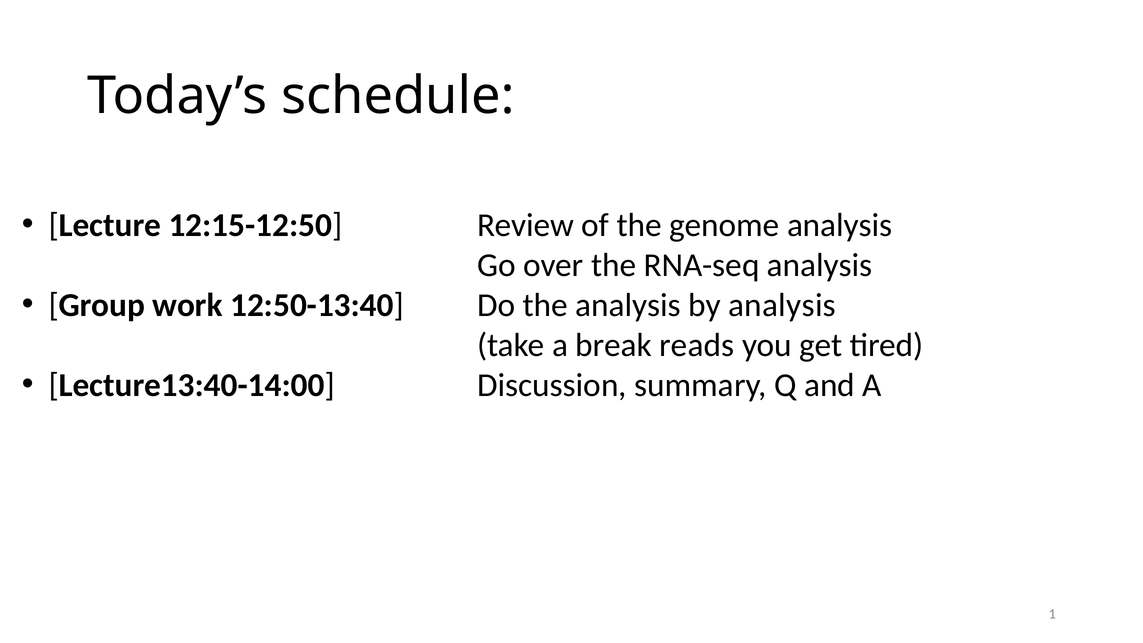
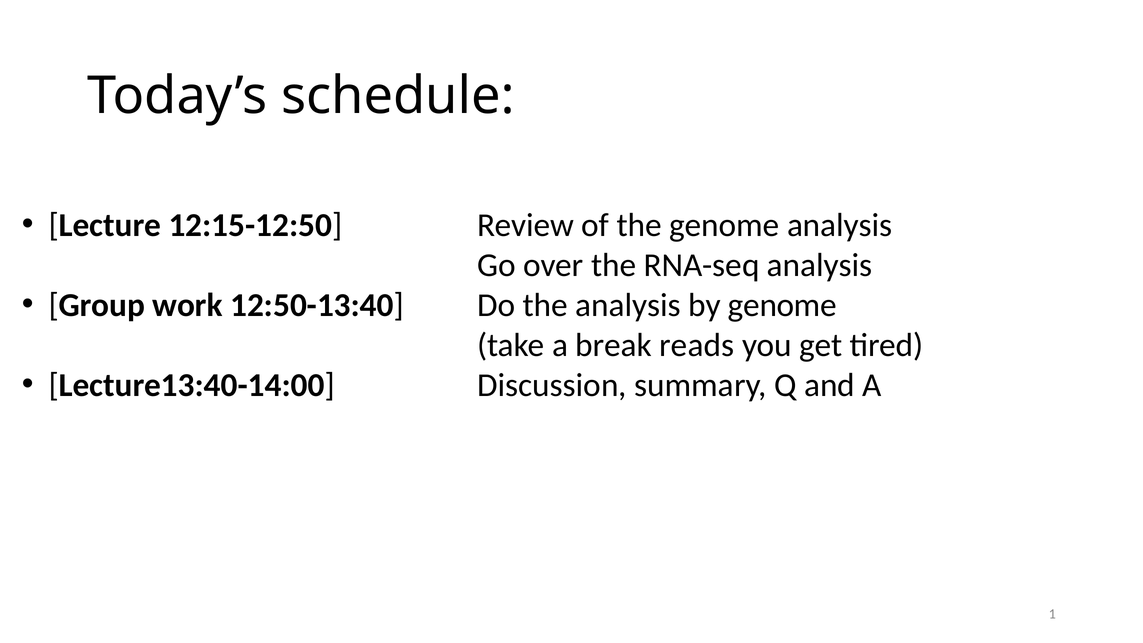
by analysis: analysis -> genome
